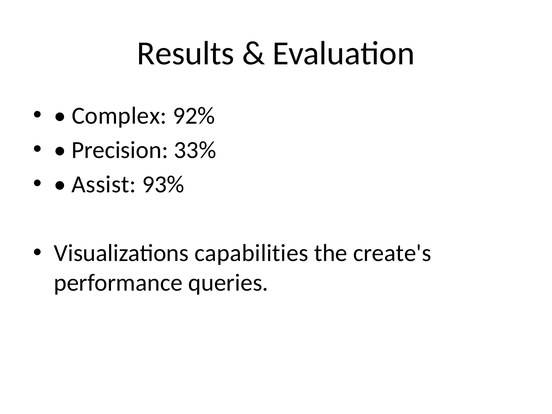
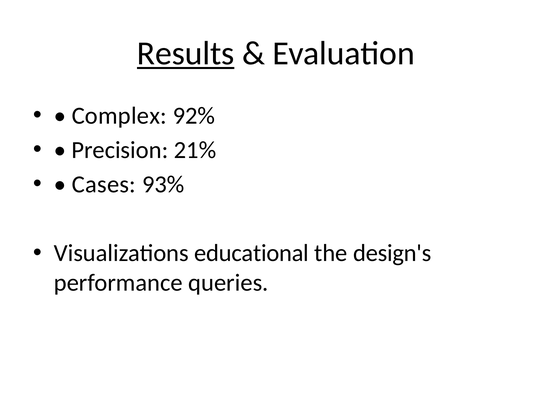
Results underline: none -> present
33%: 33% -> 21%
Assist: Assist -> Cases
capabilities: capabilities -> educational
create's: create's -> design's
